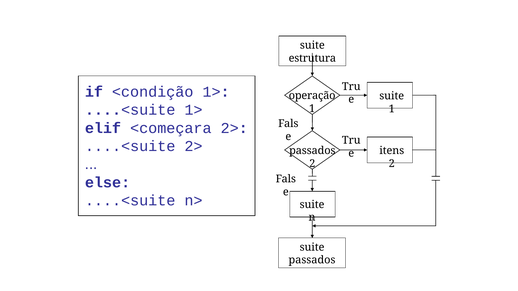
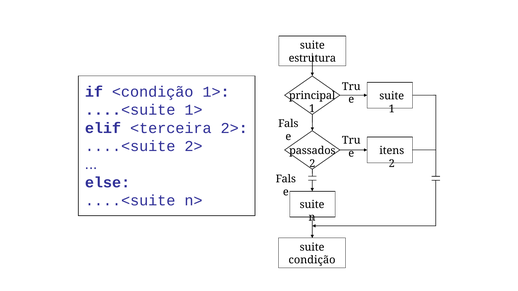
operação: operação -> principal
<começara: <começara -> <terceira
passados at (312, 260): passados -> condição
